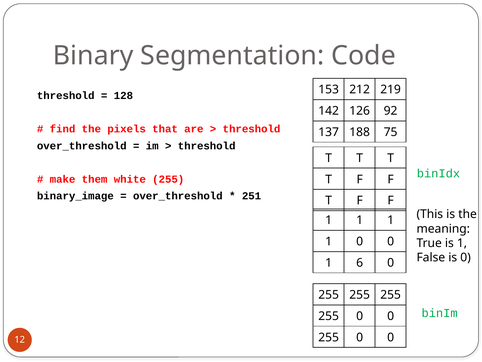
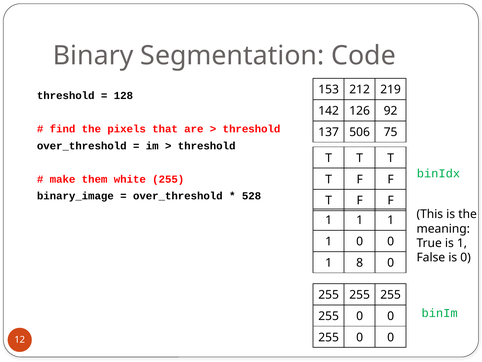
188: 188 -> 506
251: 251 -> 528
6: 6 -> 8
